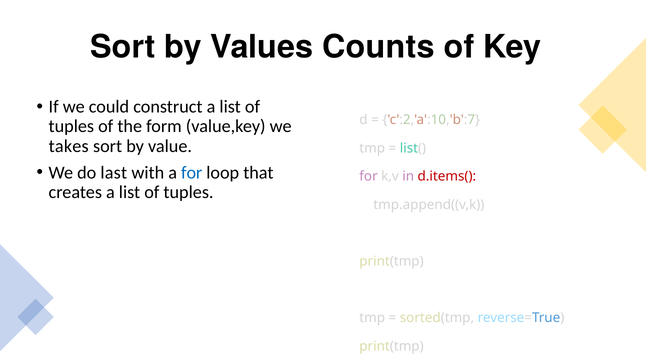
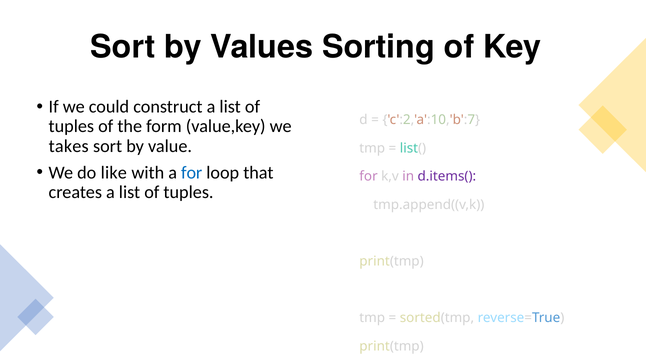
Counts: Counts -> Sorting
last: last -> like
d.items( colour: red -> purple
